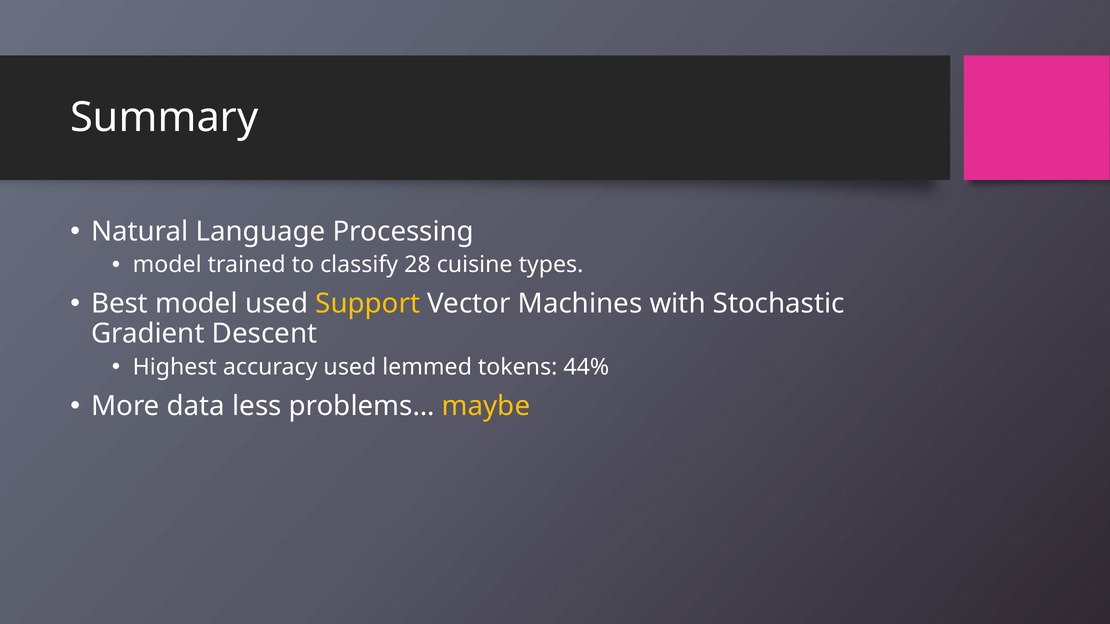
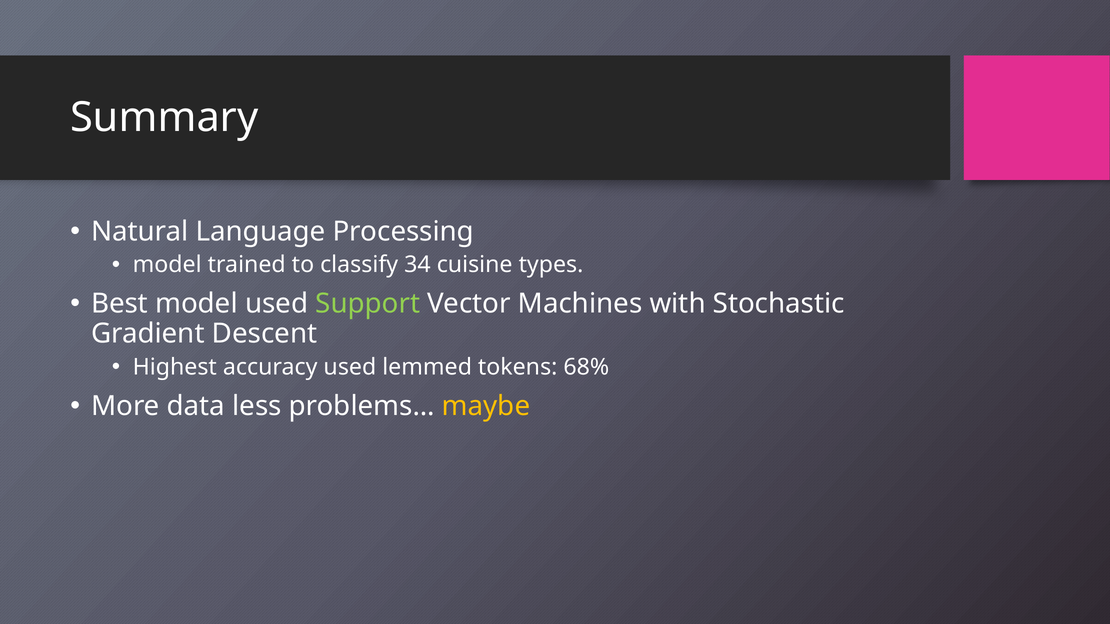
28: 28 -> 34
Support colour: yellow -> light green
44%: 44% -> 68%
